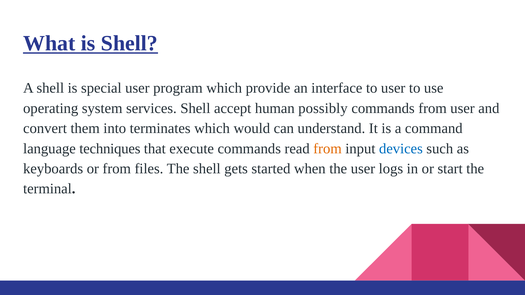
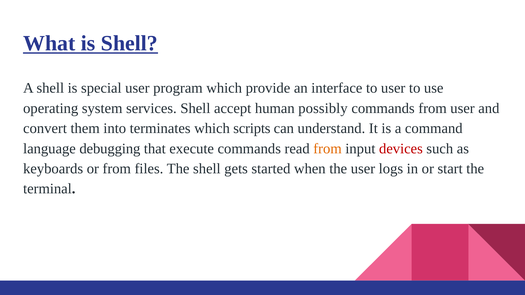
would: would -> scripts
techniques: techniques -> debugging
devices colour: blue -> red
